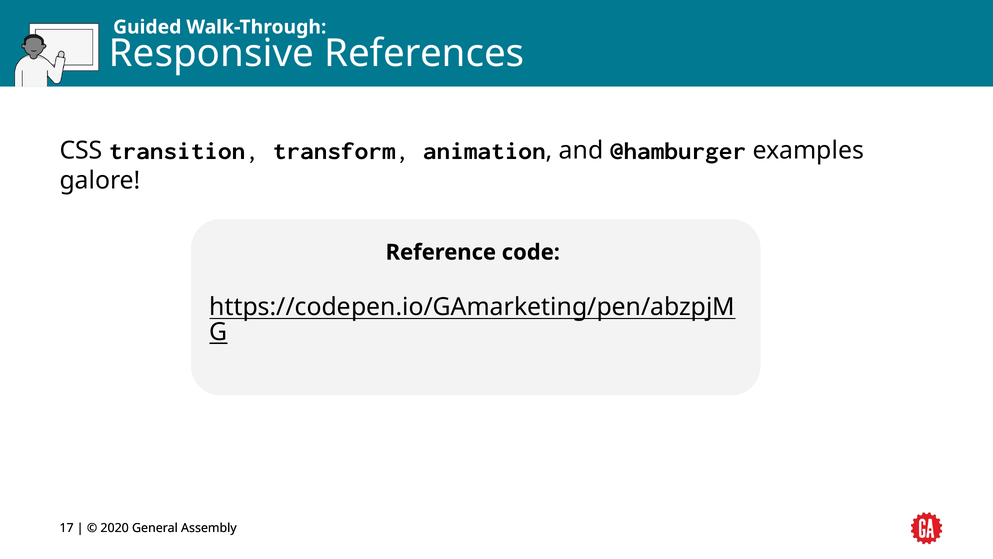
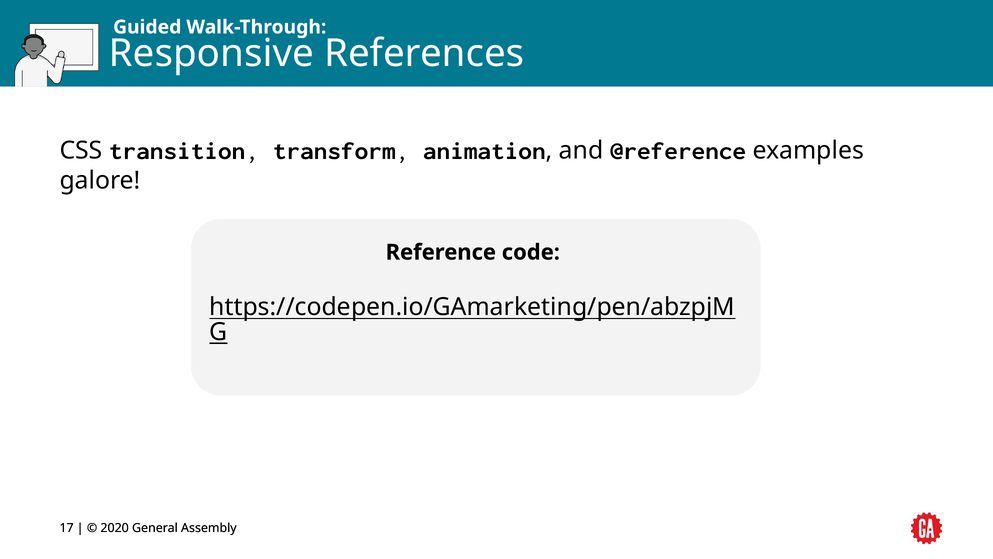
@hamburger: @hamburger -> @reference
